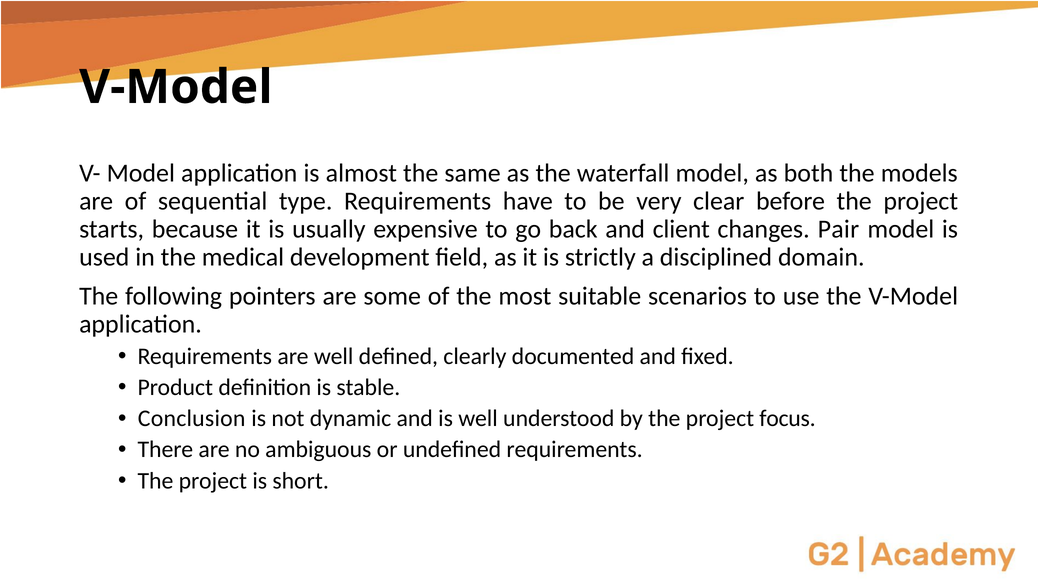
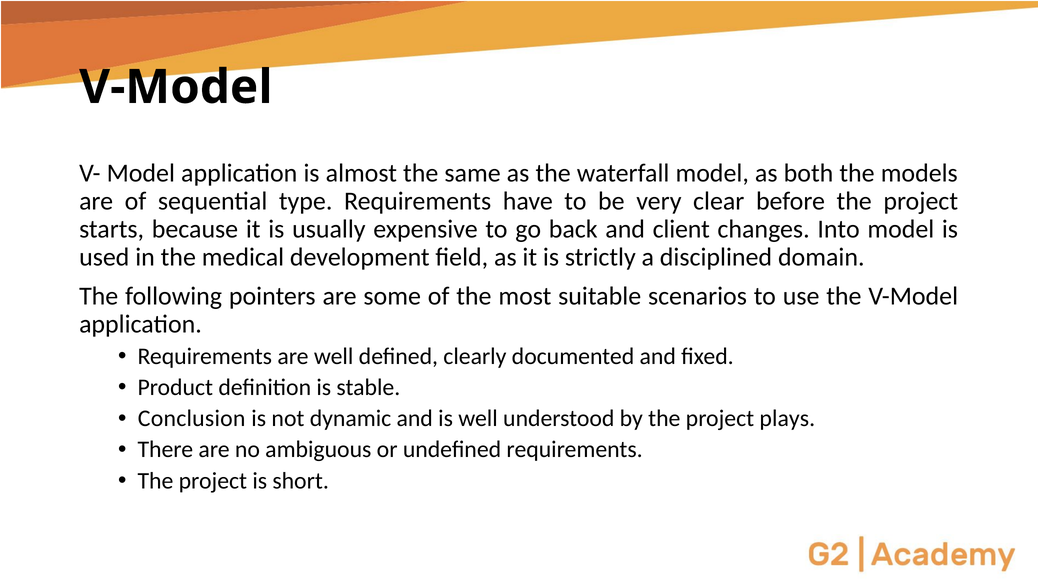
Pair: Pair -> Into
focus: focus -> plays
